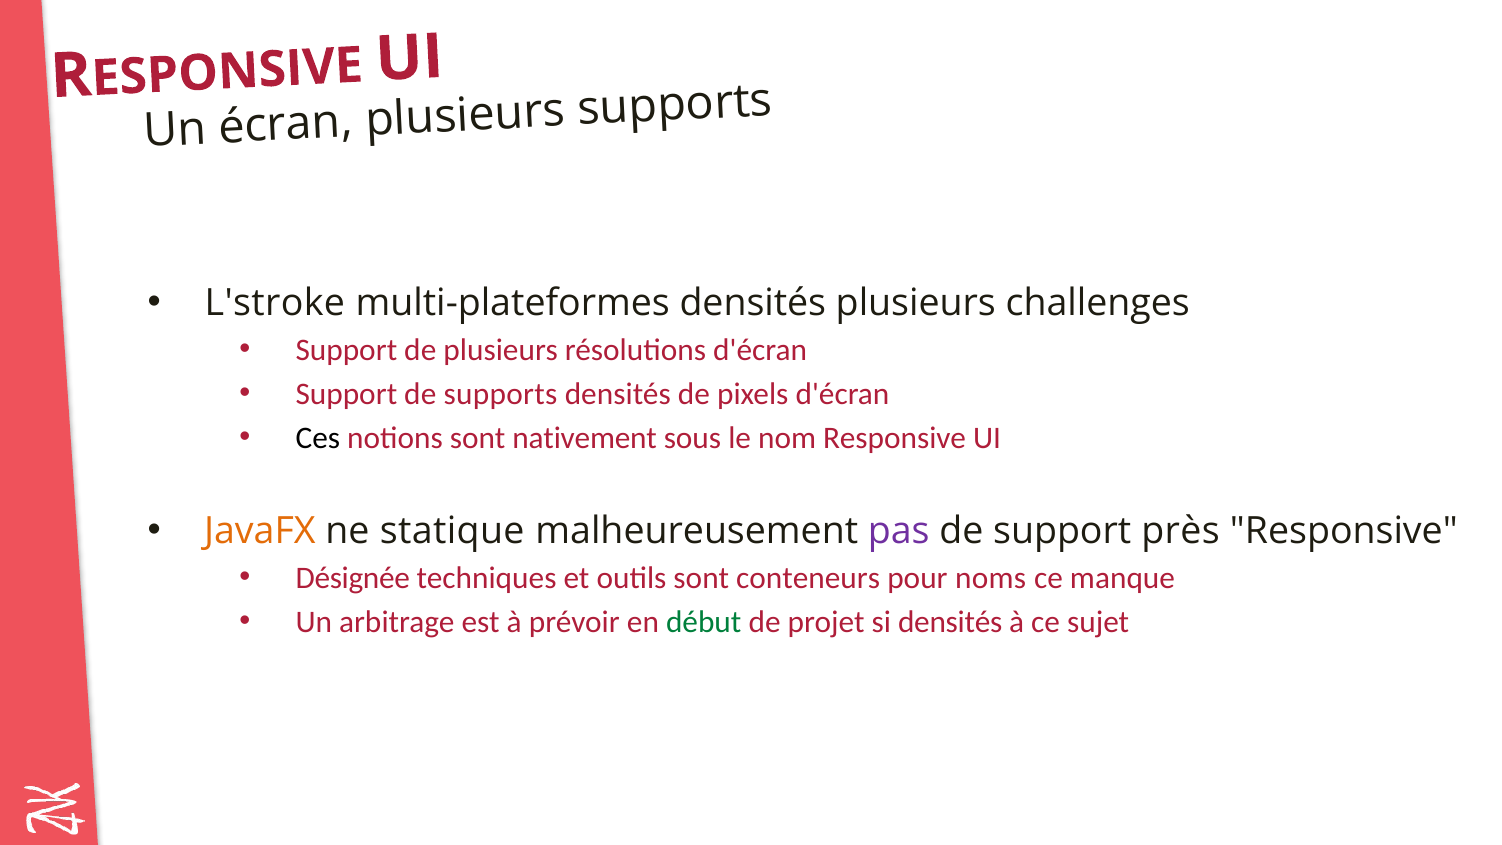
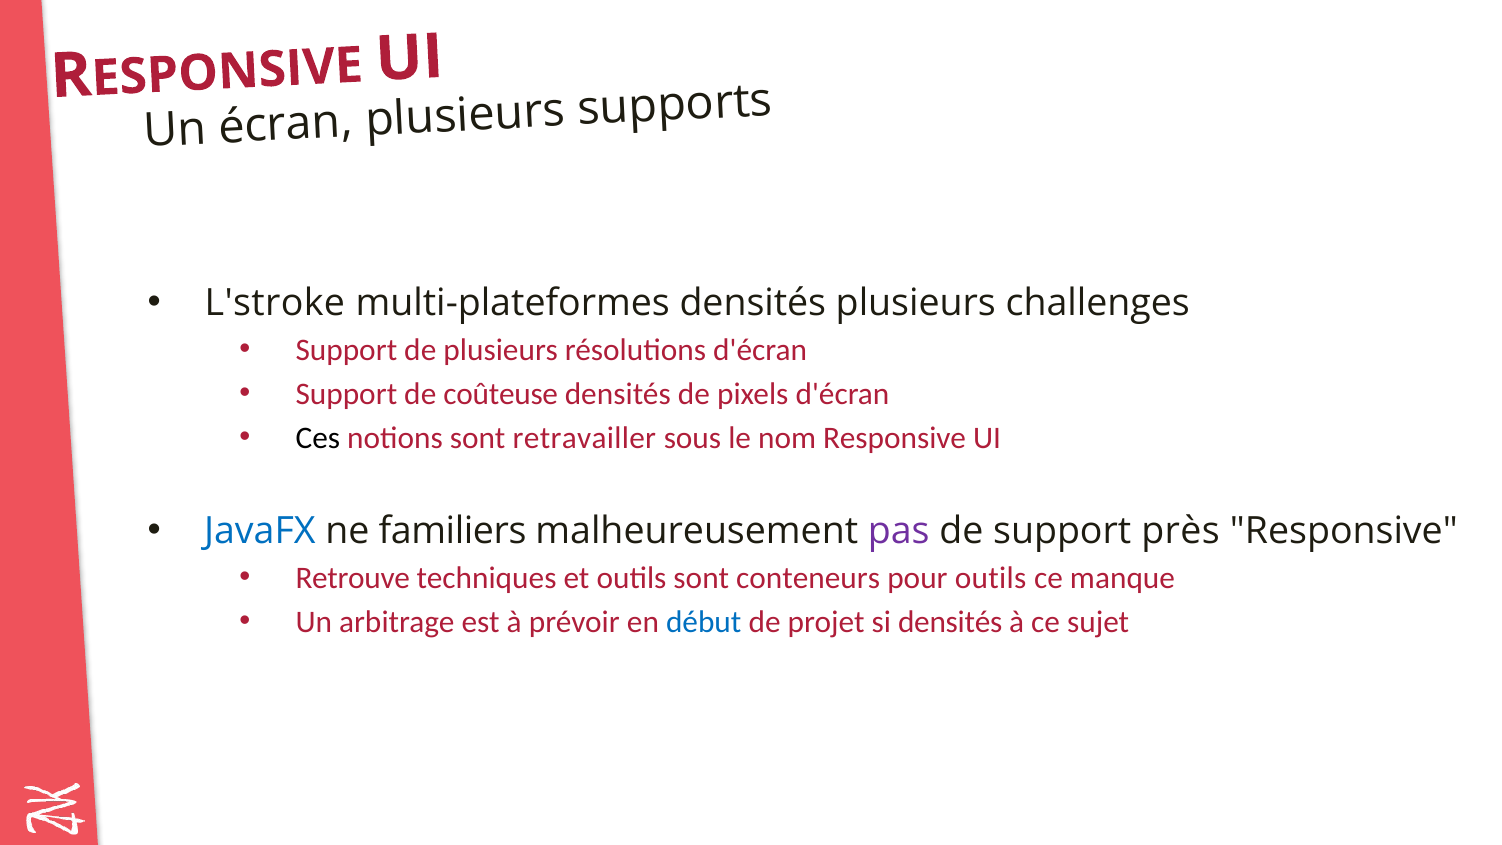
de supports: supports -> coûteuse
nativement: nativement -> retravailler
JavaFX colour: orange -> blue
statique: statique -> familiers
Désignée: Désignée -> Retrouve
pour noms: noms -> outils
début colour: green -> blue
